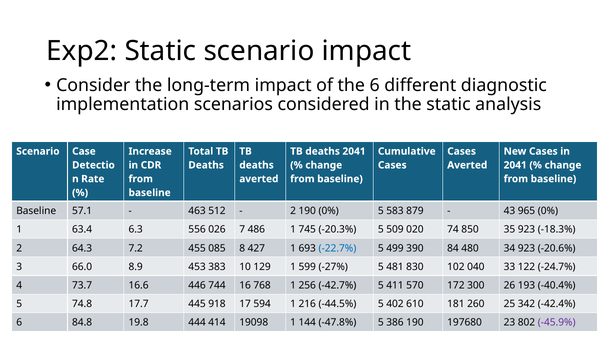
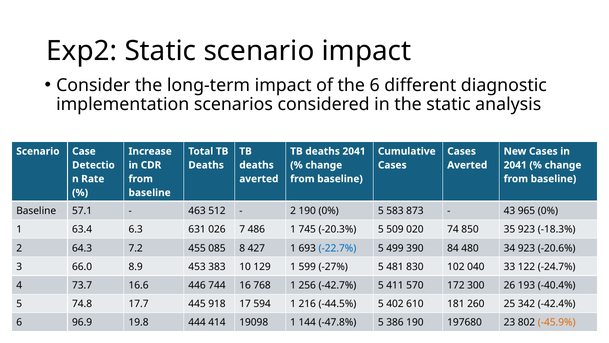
879: 879 -> 873
556: 556 -> 631
84.8: 84.8 -> 96.9
-45.9% colour: purple -> orange
